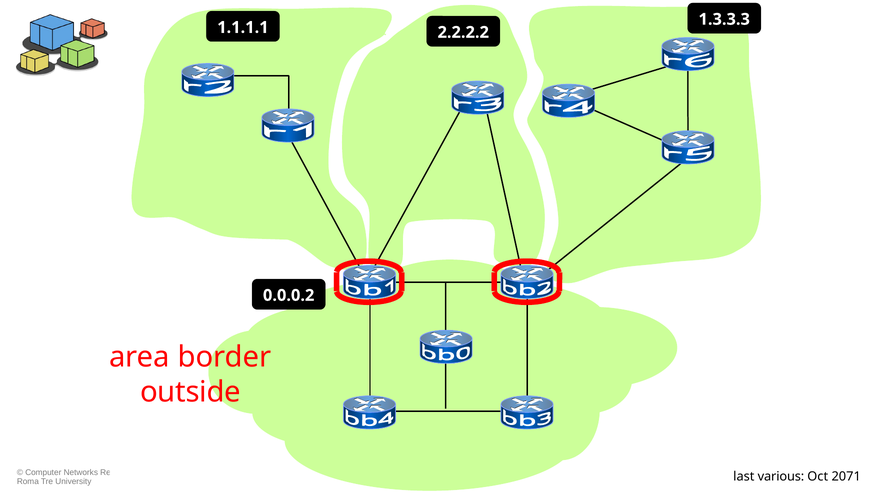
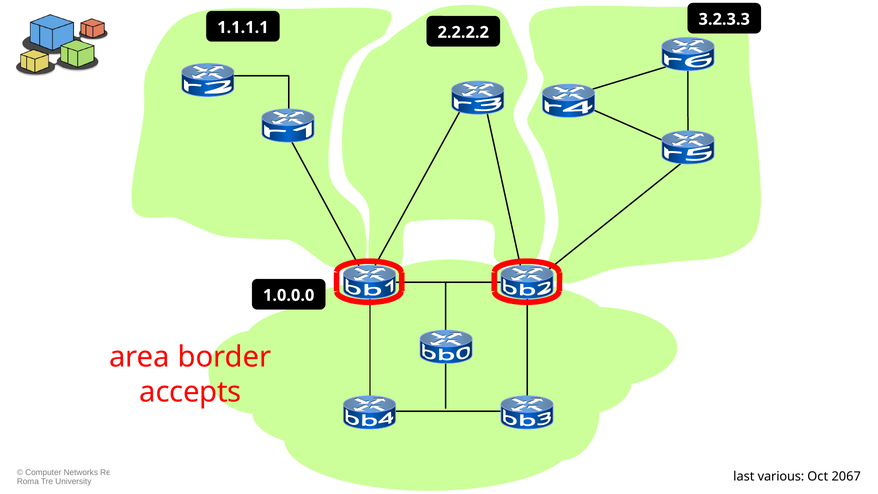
1.3.3.3: 1.3.3.3 -> 3.2.3.3
0.0.0.2: 0.0.0.2 -> 1.0.0.0
outside: outside -> accepts
2071: 2071 -> 2067
